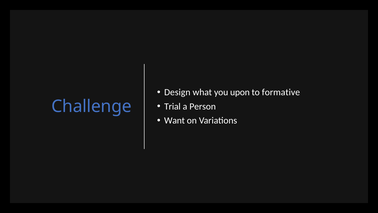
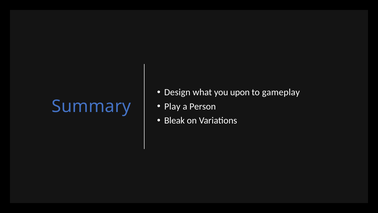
formative: formative -> gameplay
Challenge: Challenge -> Summary
Trial: Trial -> Play
Want: Want -> Bleak
